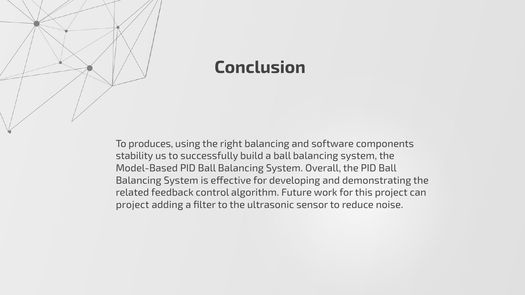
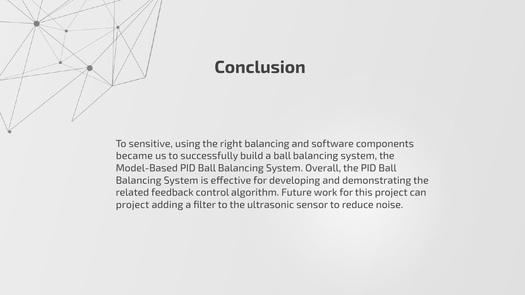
produces: produces -> sensitive
stability: stability -> became
